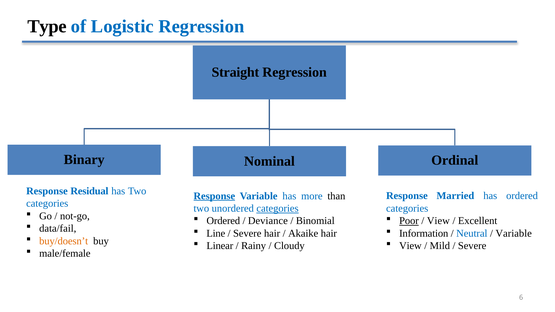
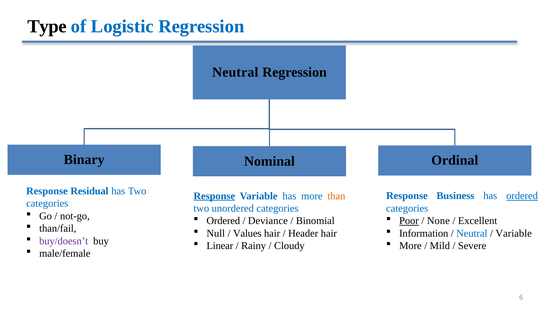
Straight at (235, 72): Straight -> Neutral
Married: Married -> Business
ordered at (522, 196) underline: none -> present
than colour: black -> orange
categories at (278, 209) underline: present -> none
View at (438, 221): View -> None
data/fail: data/fail -> than/fail
Line: Line -> Null
Severe at (247, 233): Severe -> Values
Akaike: Akaike -> Header
buy/doesn’t colour: orange -> purple
View at (410, 246): View -> More
